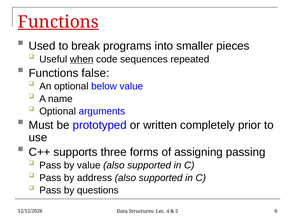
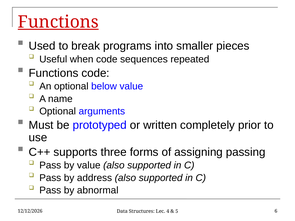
when underline: present -> none
Functions false: false -> code
questions: questions -> abnormal
